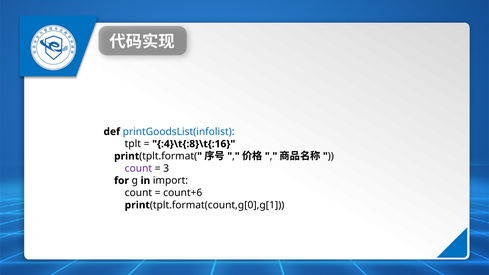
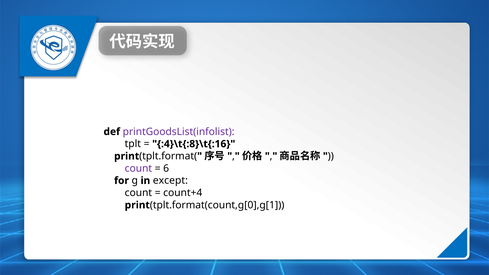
printGoodsList(infolist colour: blue -> purple
3: 3 -> 6
import: import -> except
count+6: count+6 -> count+4
